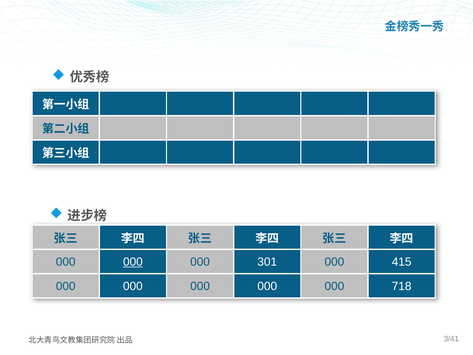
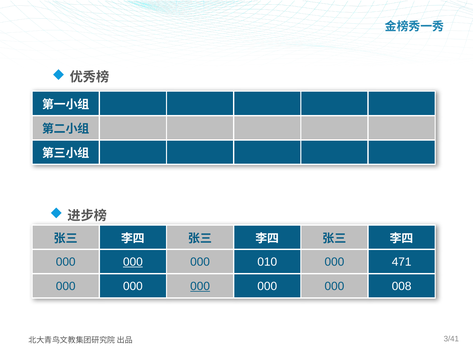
301: 301 -> 010
415: 415 -> 471
000 at (200, 286) underline: none -> present
718: 718 -> 008
